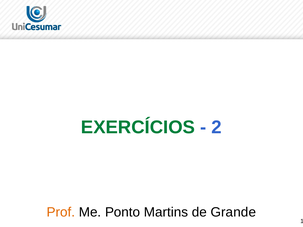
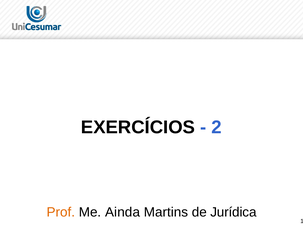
EXERCÍCIOS colour: green -> black
Ponto: Ponto -> Ainda
Grande: Grande -> Jurídica
